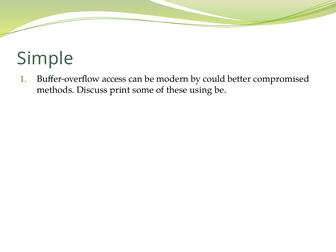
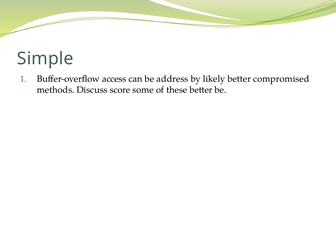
modern: modern -> address
could: could -> likely
print: print -> score
these using: using -> better
